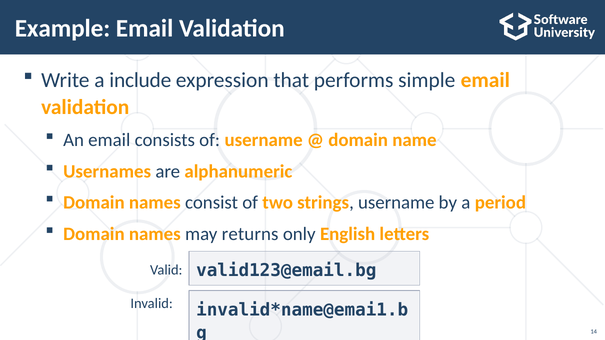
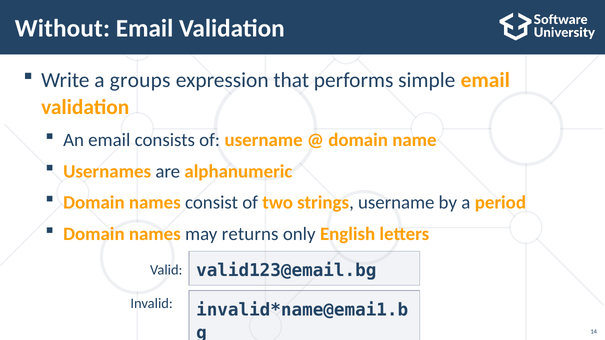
Example: Example -> Without
include: include -> groups
